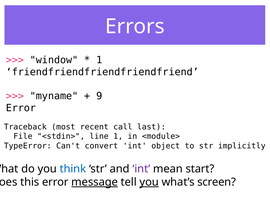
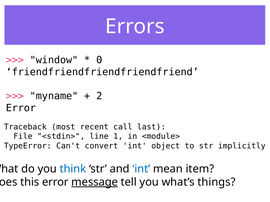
1 at (99, 60): 1 -> 0
9: 9 -> 2
int at (141, 169) colour: purple -> blue
start: start -> item
you at (149, 182) underline: present -> none
screen: screen -> things
